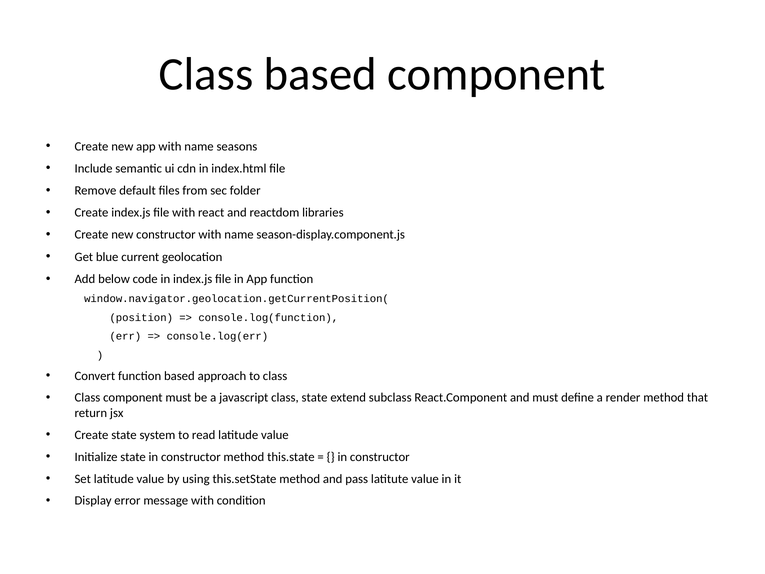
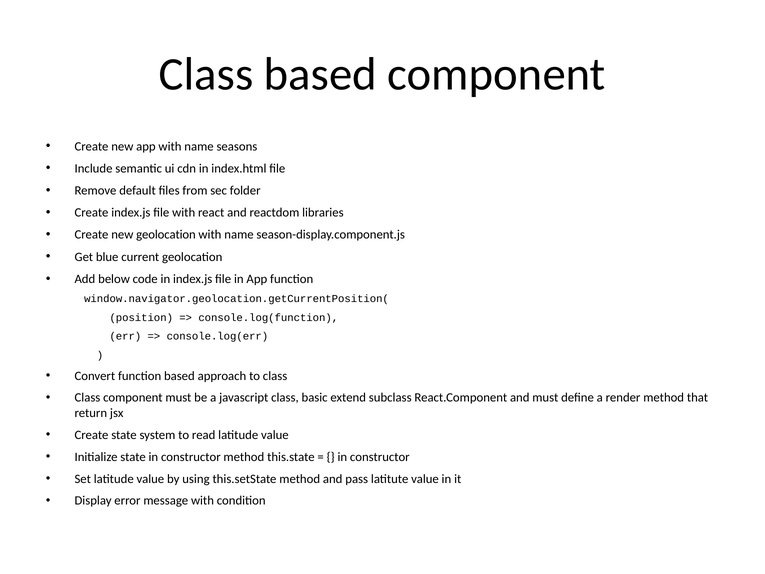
new constructor: constructor -> geolocation
class state: state -> basic
